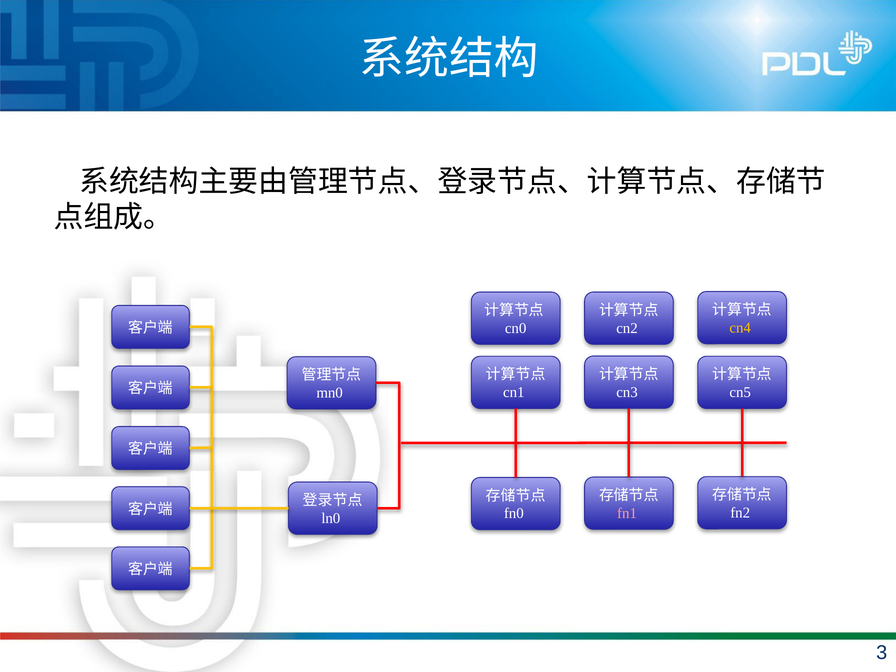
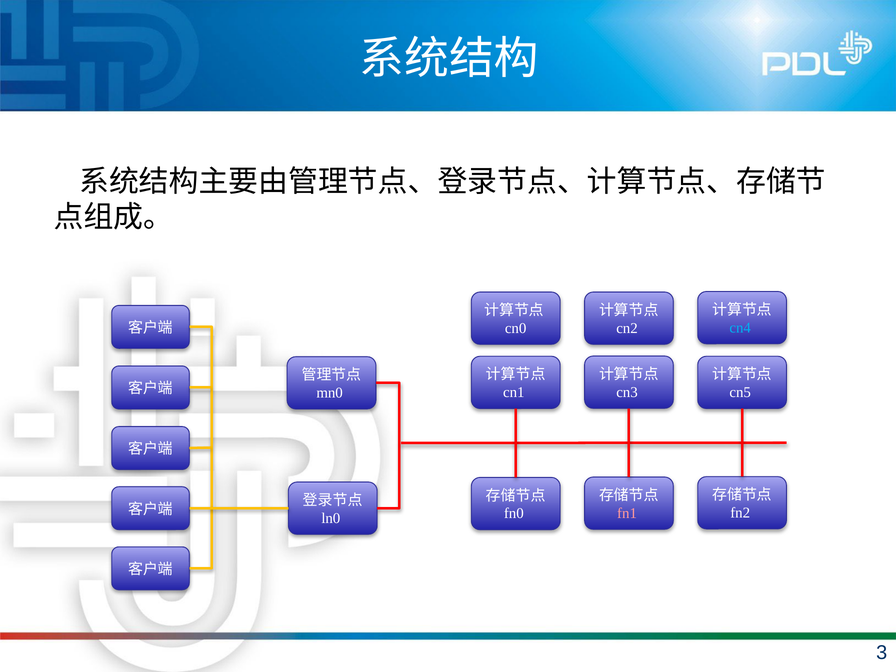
cn4 colour: yellow -> light blue
